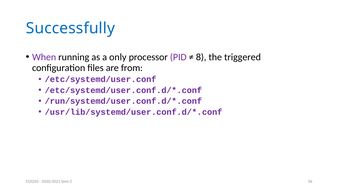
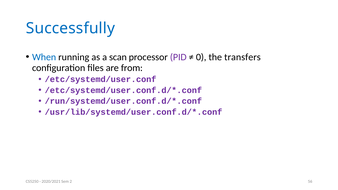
When colour: purple -> blue
only: only -> scan
8: 8 -> 0
triggered: triggered -> transfers
